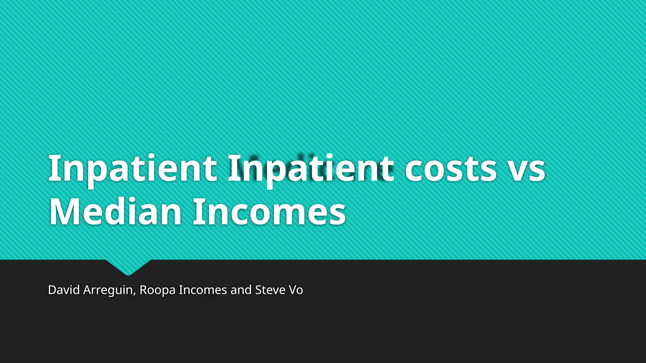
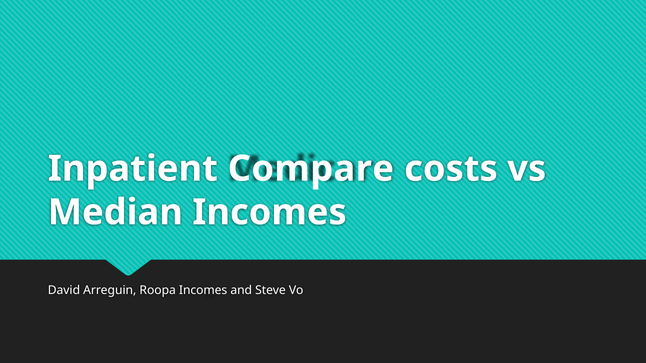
Inpatient Inpatient: Inpatient -> Compare
